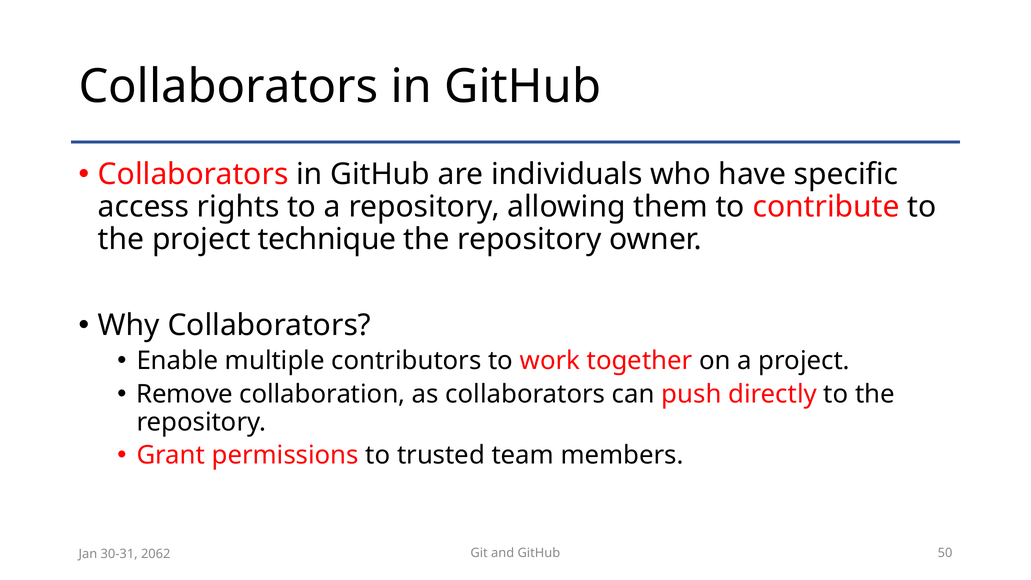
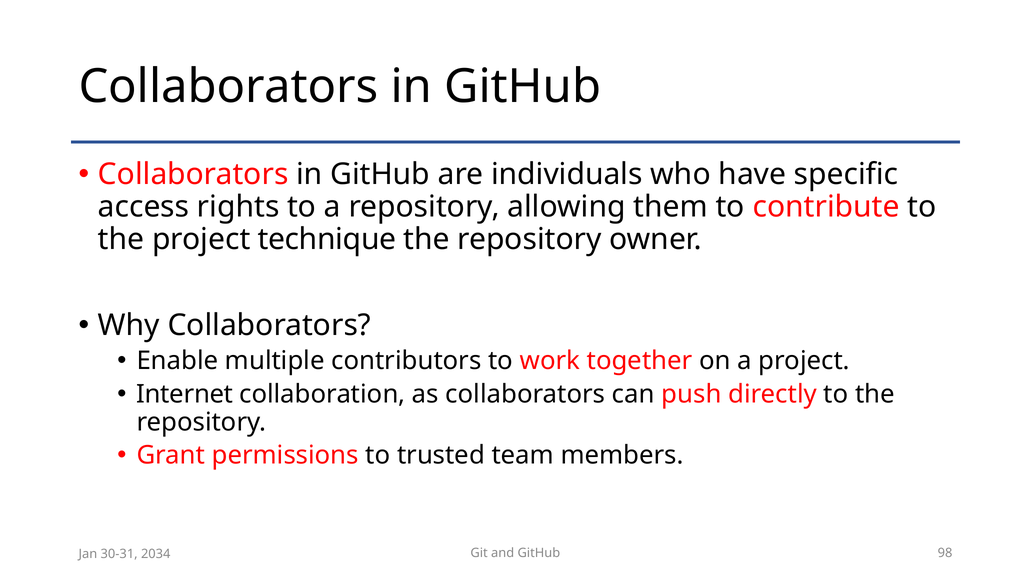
Remove: Remove -> Internet
50: 50 -> 98
2062: 2062 -> 2034
